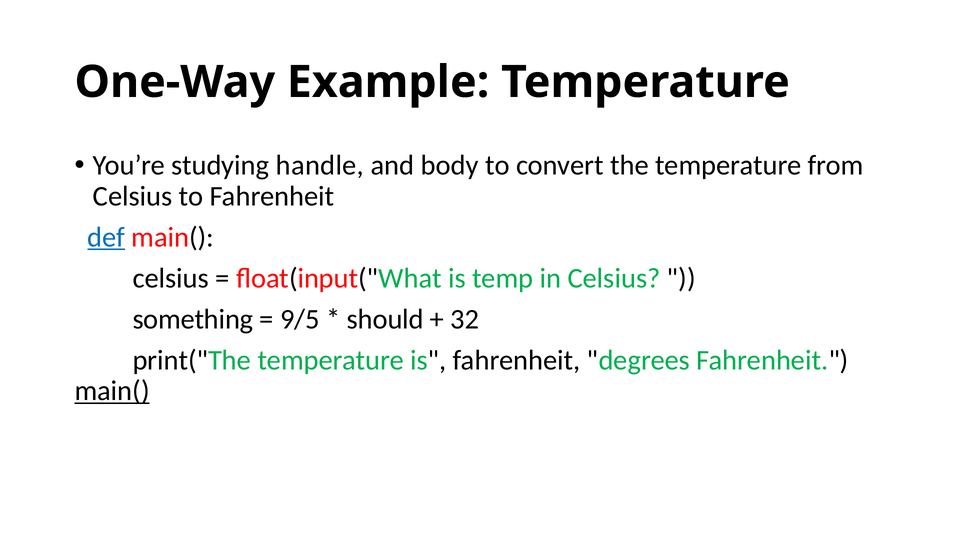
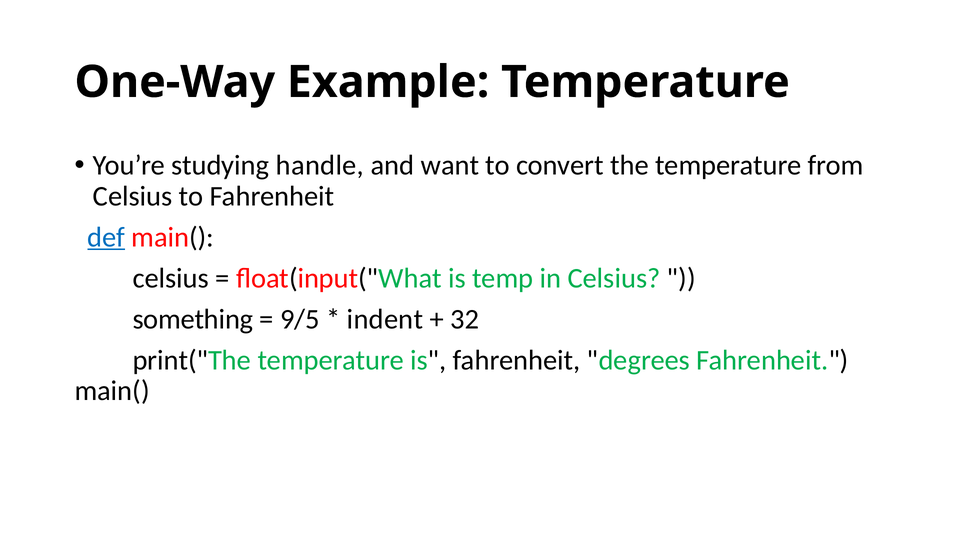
body: body -> want
should: should -> indent
main( at (112, 391) underline: present -> none
